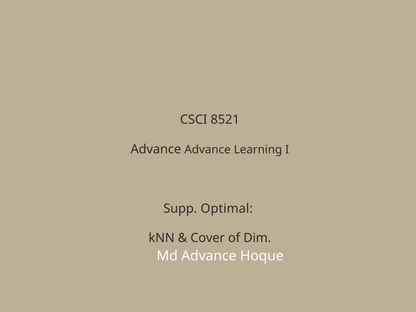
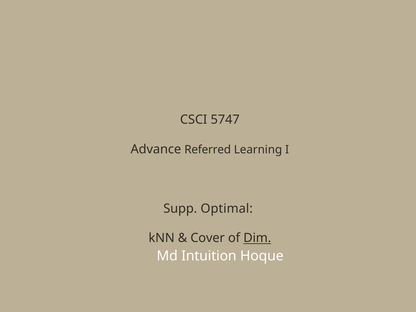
8521: 8521 -> 5747
Advance Advance: Advance -> Referred
Dim underline: none -> present
Md Advance: Advance -> Intuition
